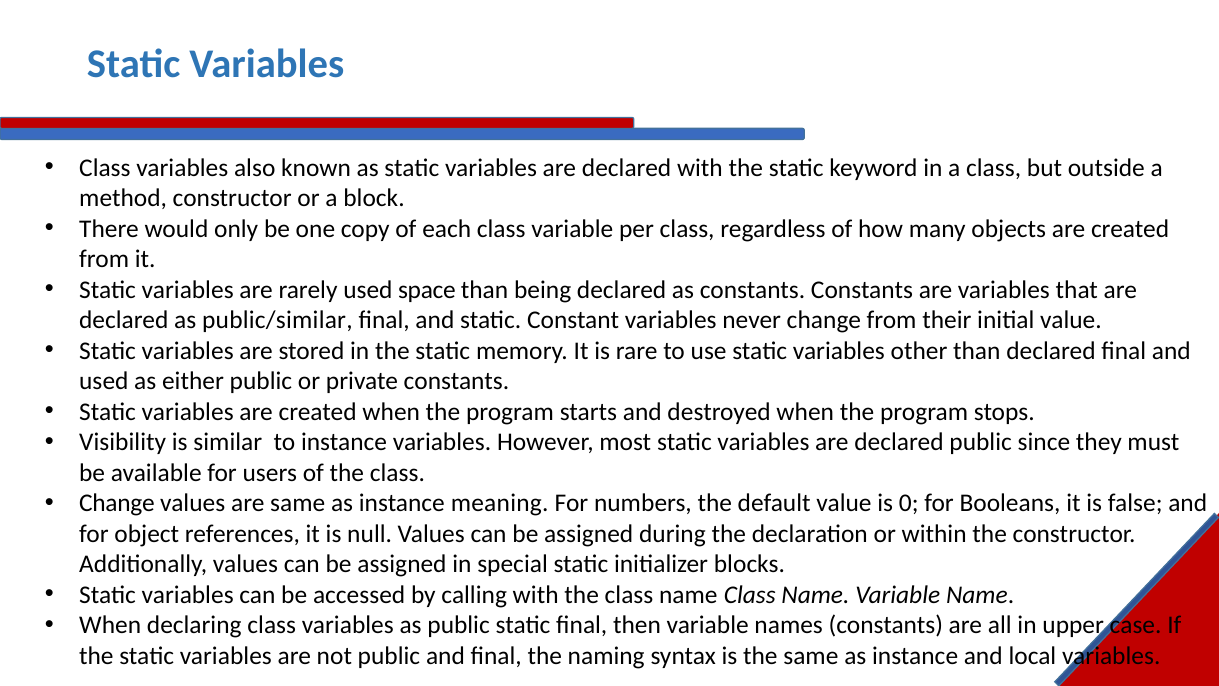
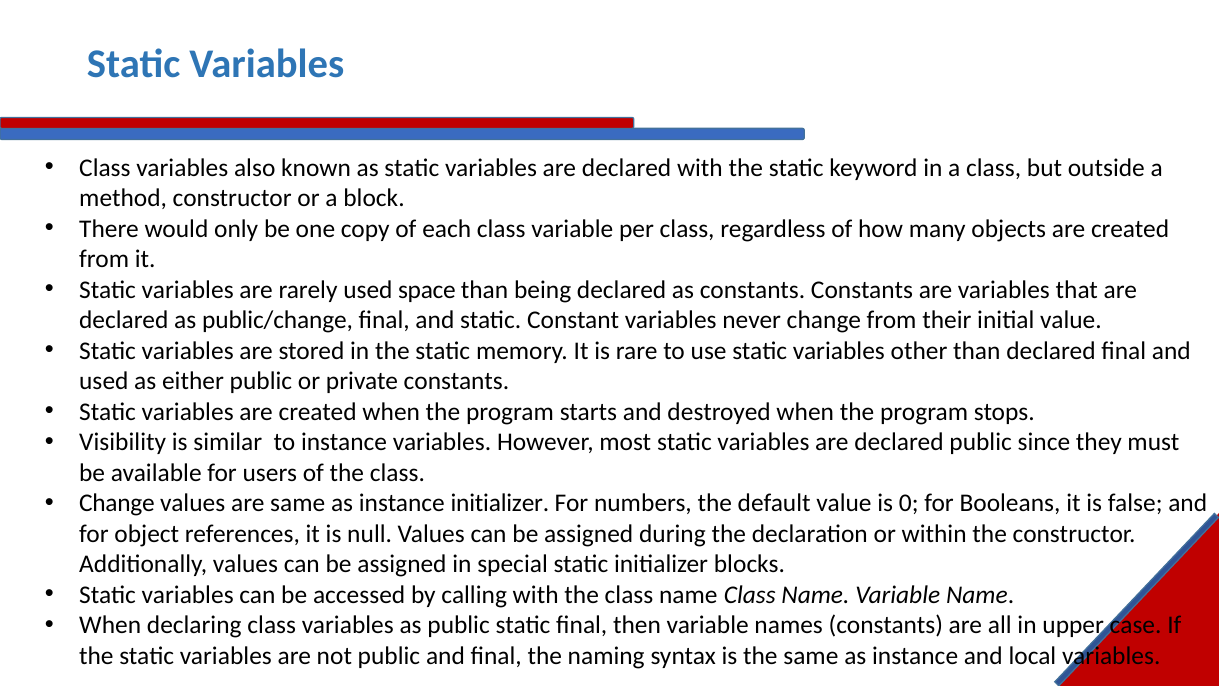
public/similar: public/similar -> public/change
instance meaning: meaning -> initializer
